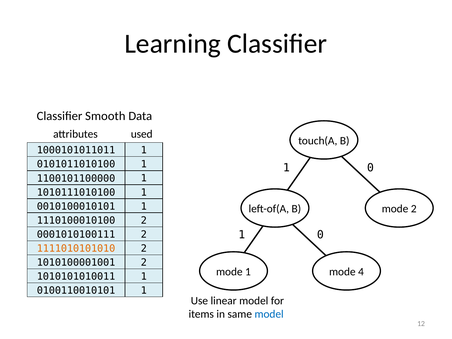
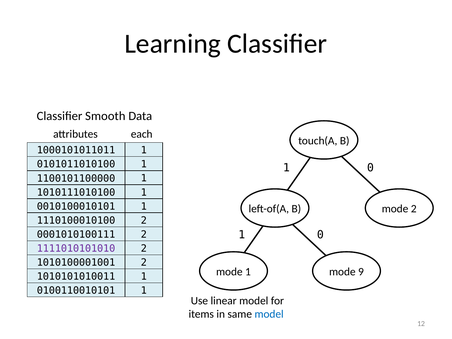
used: used -> each
1111010101010 colour: orange -> purple
4: 4 -> 9
